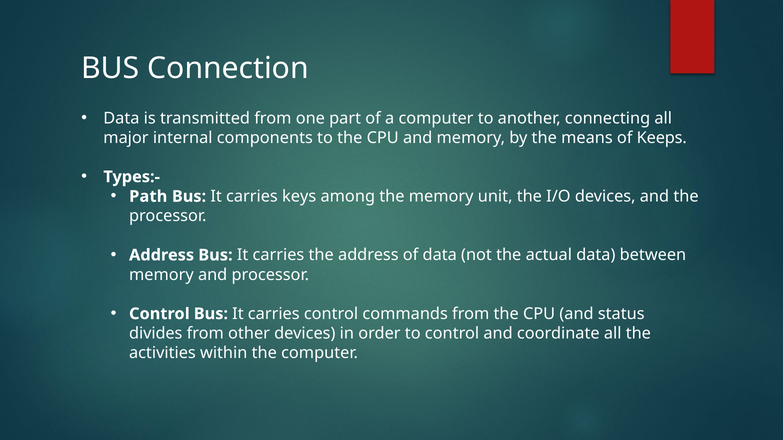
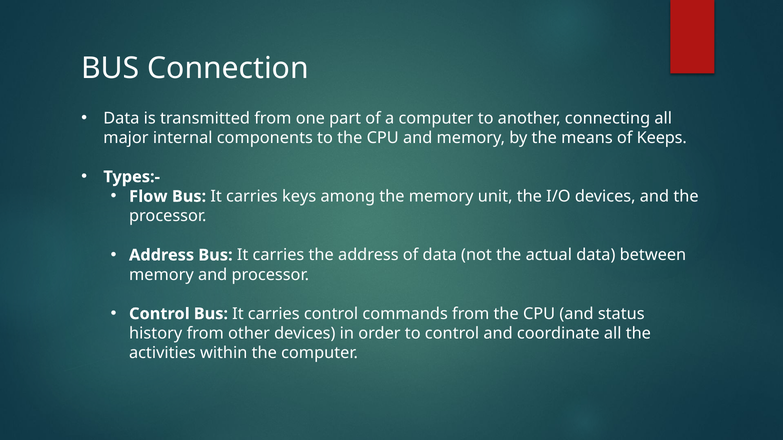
Path: Path -> Flow
divides: divides -> history
